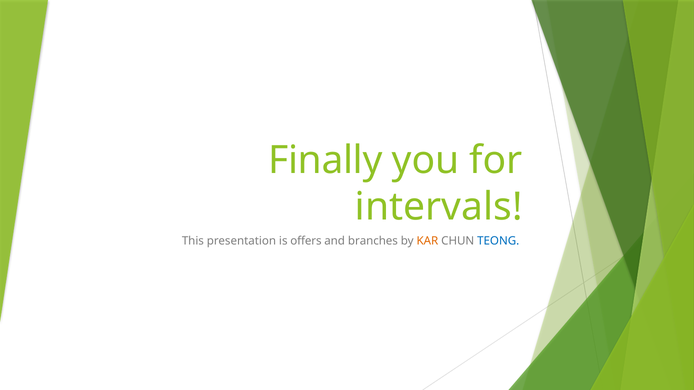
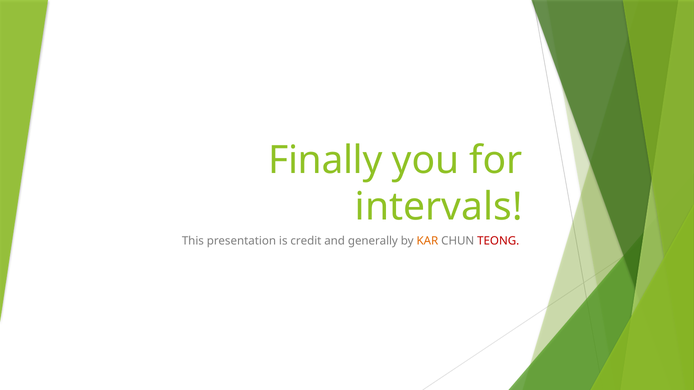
offers: offers -> credit
branches: branches -> generally
TEONG colour: blue -> red
